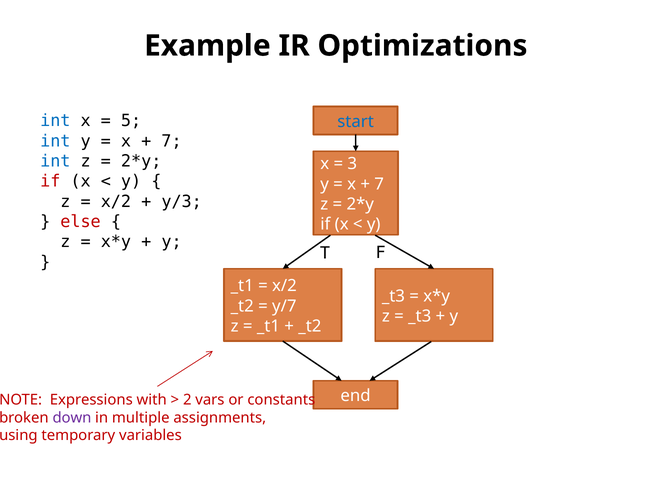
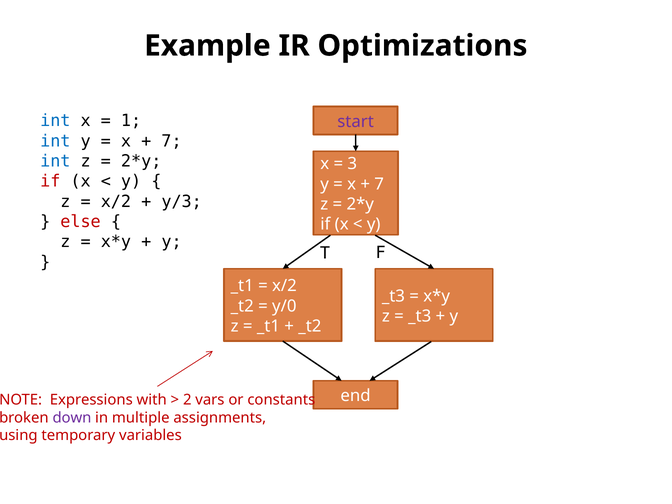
5: 5 -> 1
start colour: blue -> purple
y/7: y/7 -> y/0
